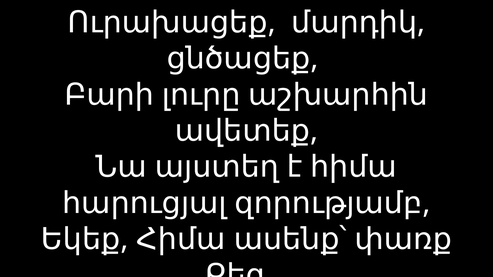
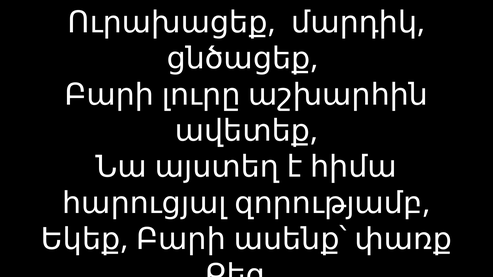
Եկեք Հիմա: Հիմա -> Բարի
